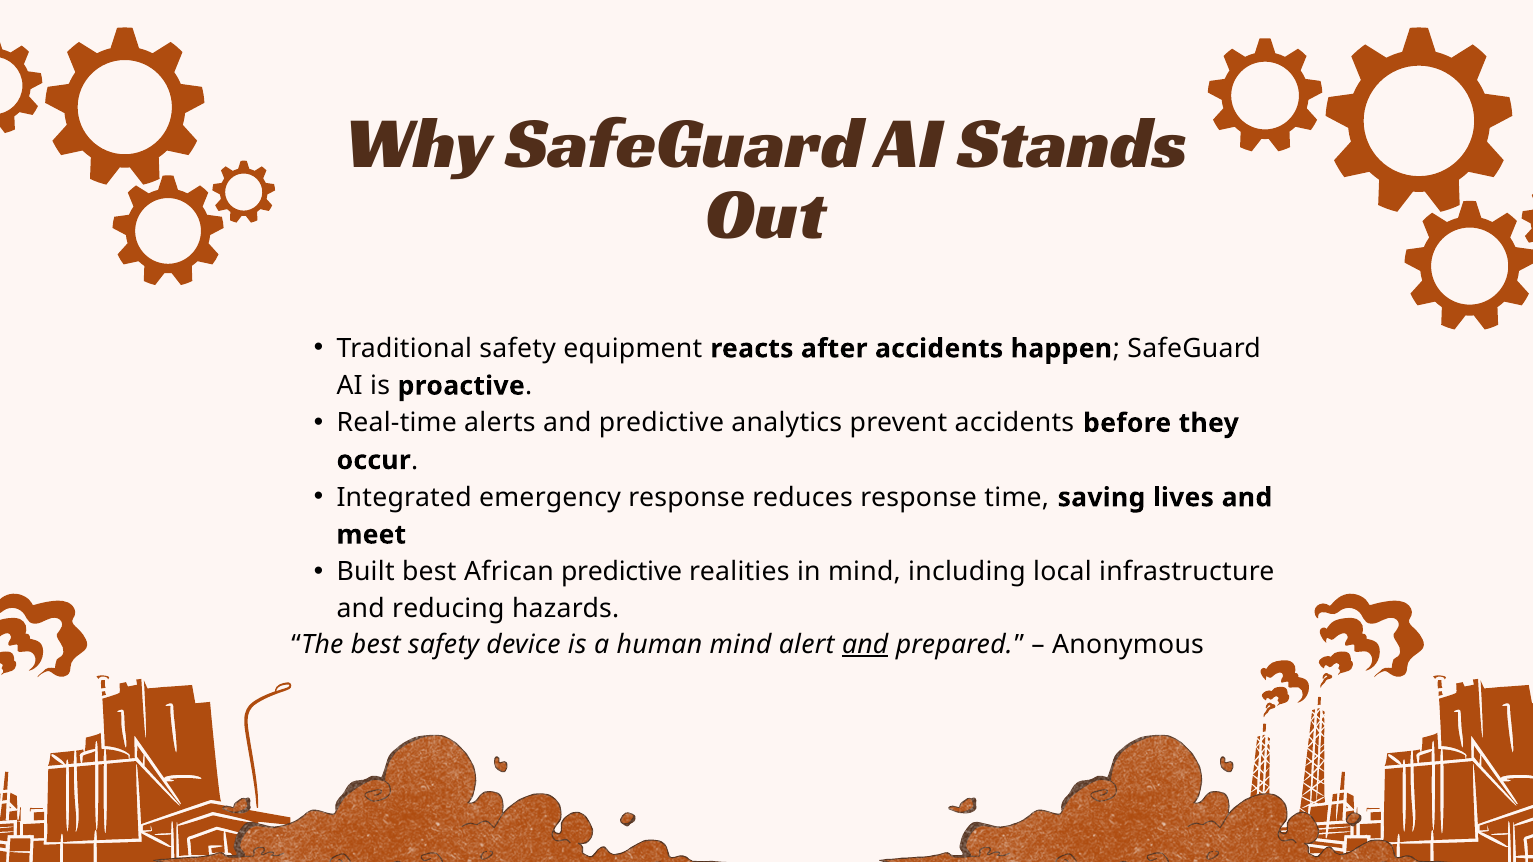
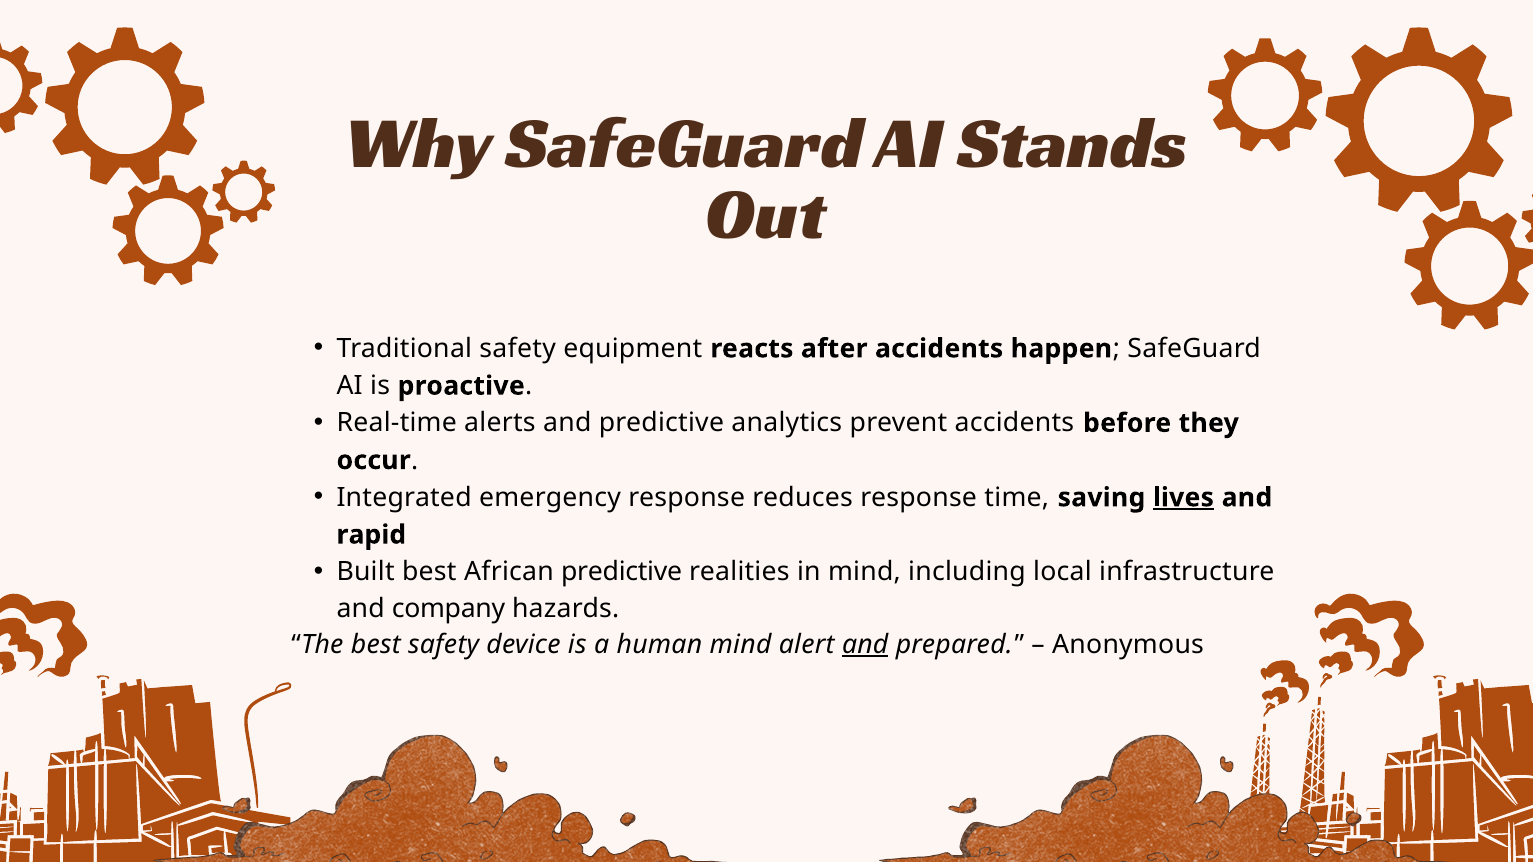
lives underline: none -> present
meet: meet -> rapid
reducing: reducing -> company
